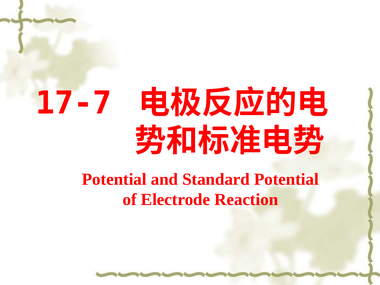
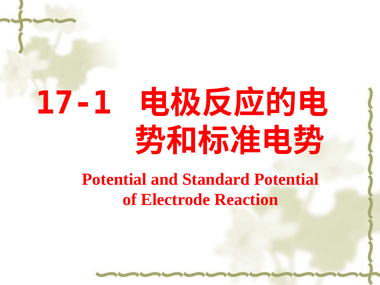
17-7: 17-7 -> 17-1
